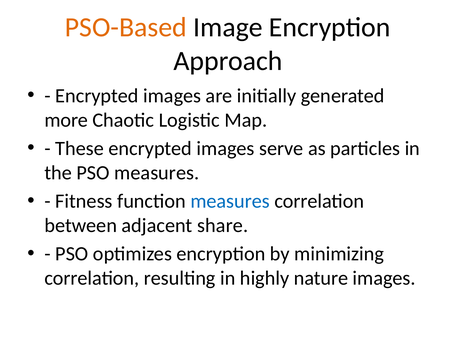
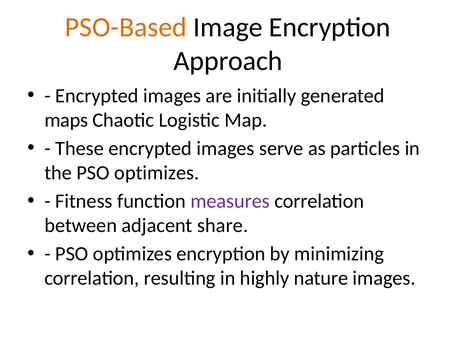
more: more -> maps
the PSO measures: measures -> optimizes
measures at (230, 201) colour: blue -> purple
